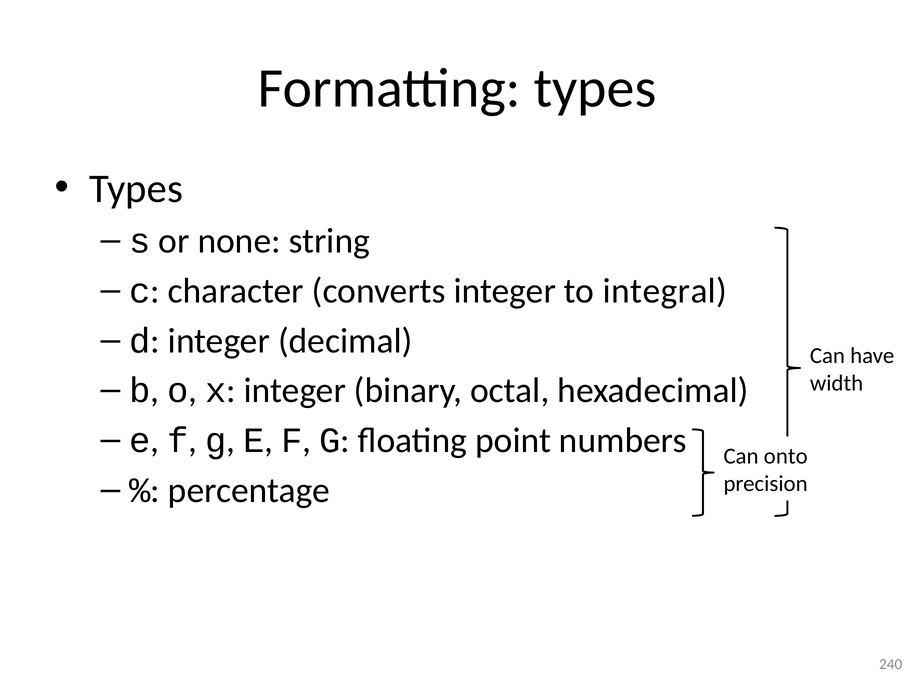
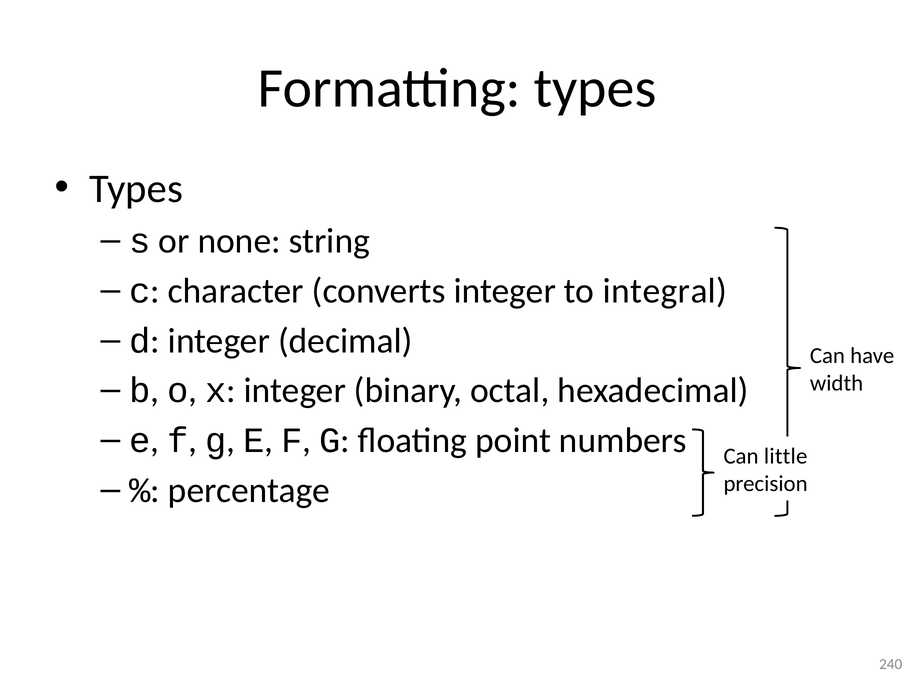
onto: onto -> little
